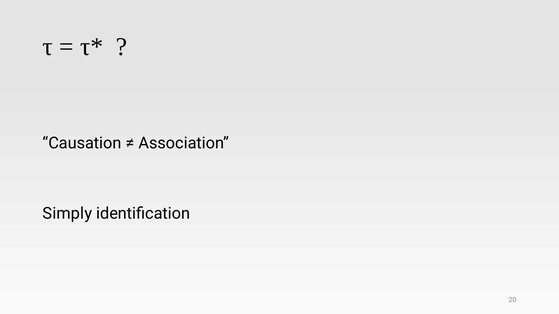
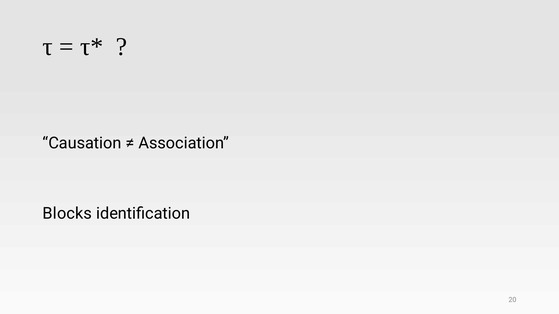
Simply: Simply -> Blocks
